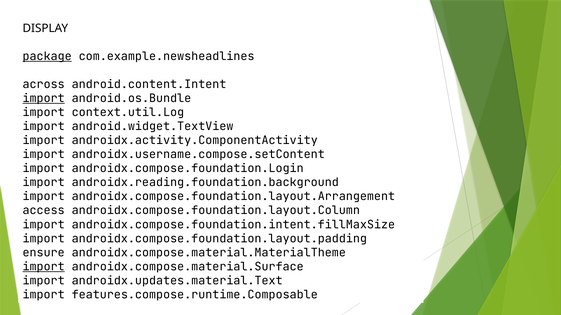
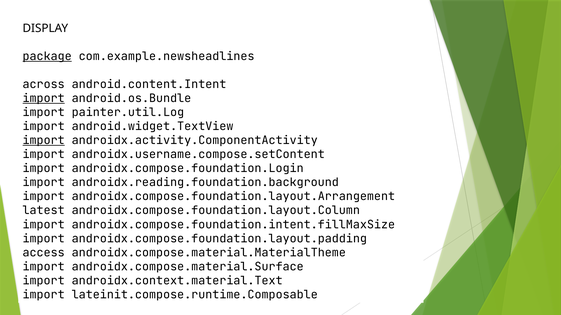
context.util.Log: context.util.Log -> painter.util.Log
import at (44, 141) underline: none -> present
access: access -> latest
ensure: ensure -> access
import at (44, 267) underline: present -> none
androidx.updates.material.Text: androidx.updates.material.Text -> androidx.context.material.Text
features.compose.runtime.Composable: features.compose.runtime.Composable -> lateinit.compose.runtime.Composable
